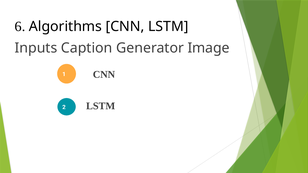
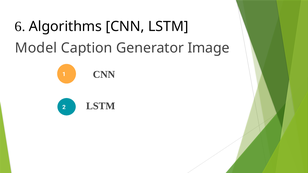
Inputs: Inputs -> Model
